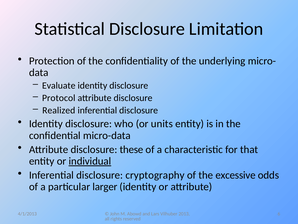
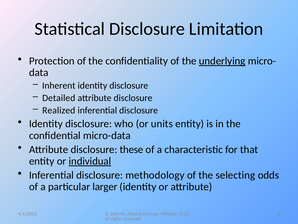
underlying underline: none -> present
Evaluate: Evaluate -> Inherent
Protocol: Protocol -> Detailed
cryptography: cryptography -> methodology
excessive: excessive -> selecting
